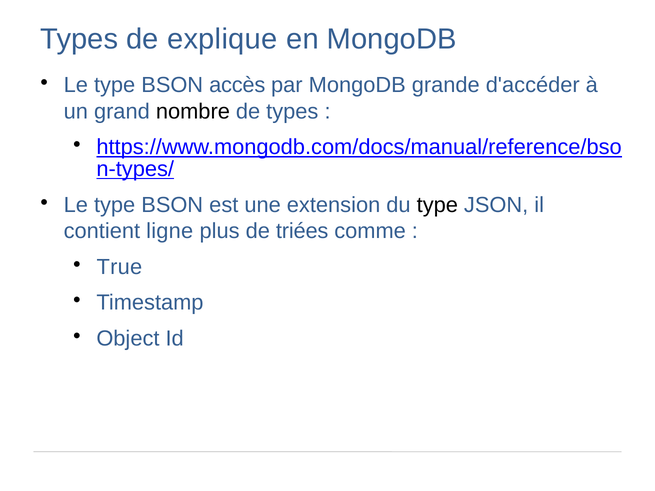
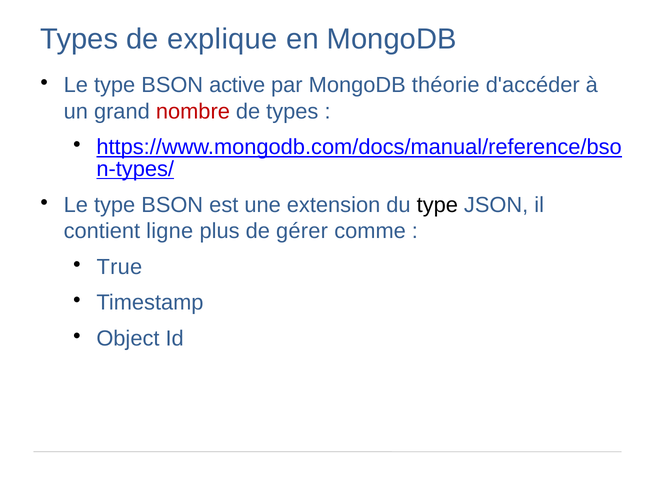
accès: accès -> active
grande: grande -> théorie
nombre colour: black -> red
triées: triées -> gérer
